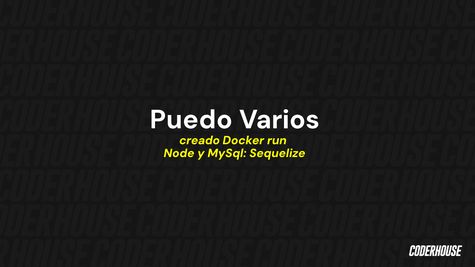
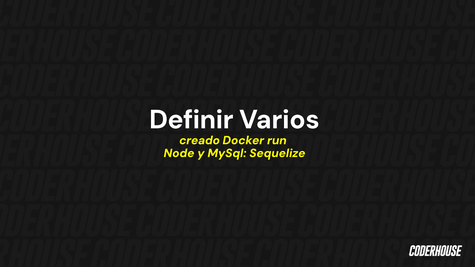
Puedo: Puedo -> Definir
